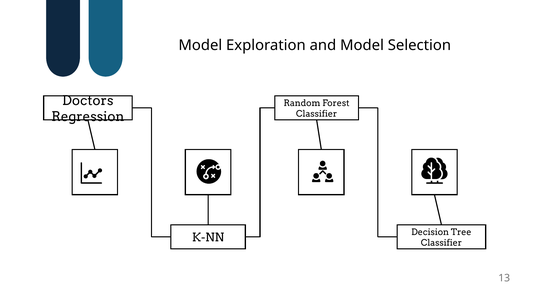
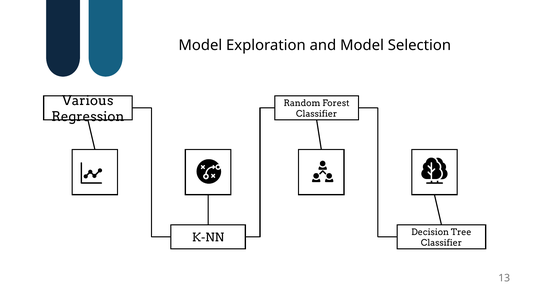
Doctors: Doctors -> Various
